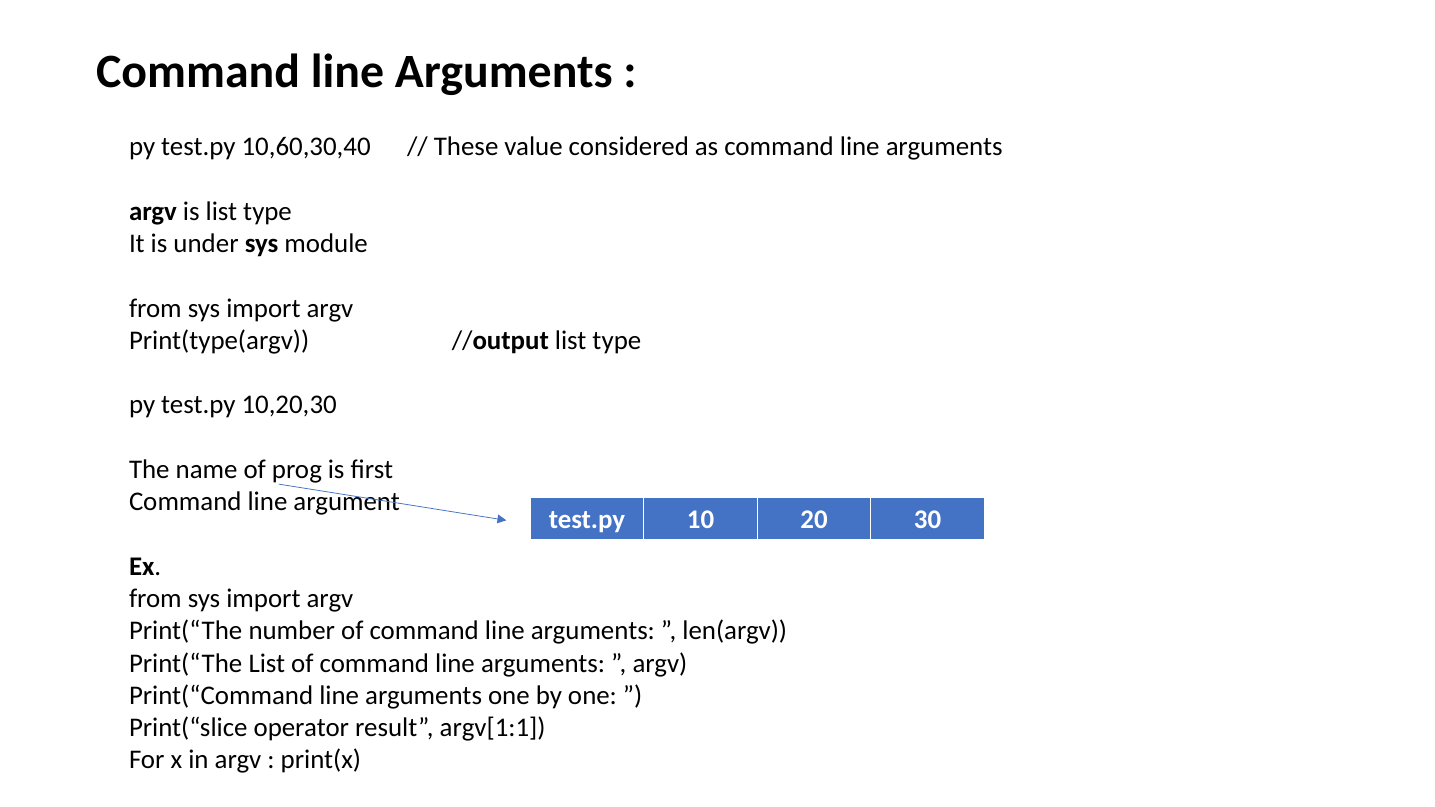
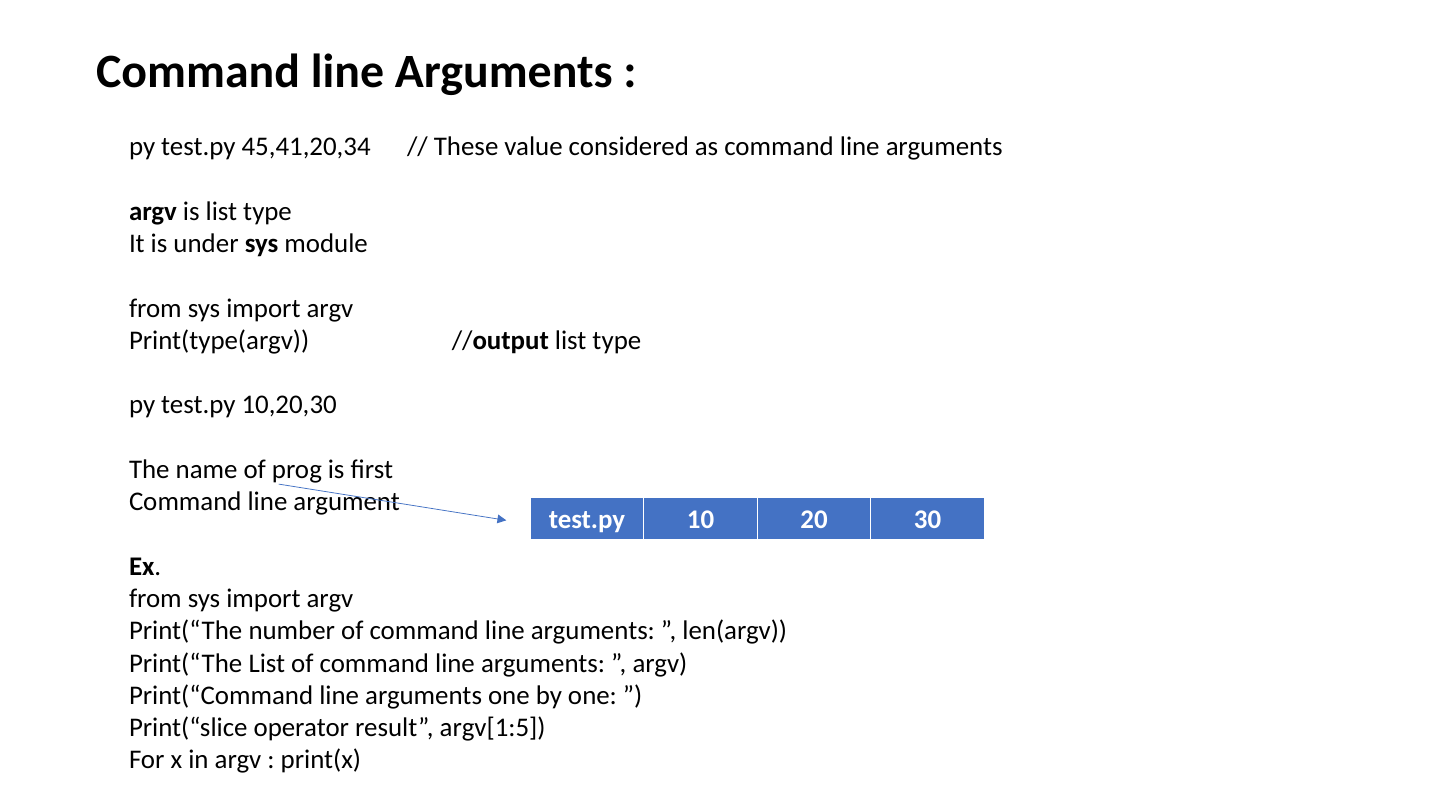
10,60,30,40: 10,60,30,40 -> 45,41,20,34
argv[1:1: argv[1:1 -> argv[1:5
